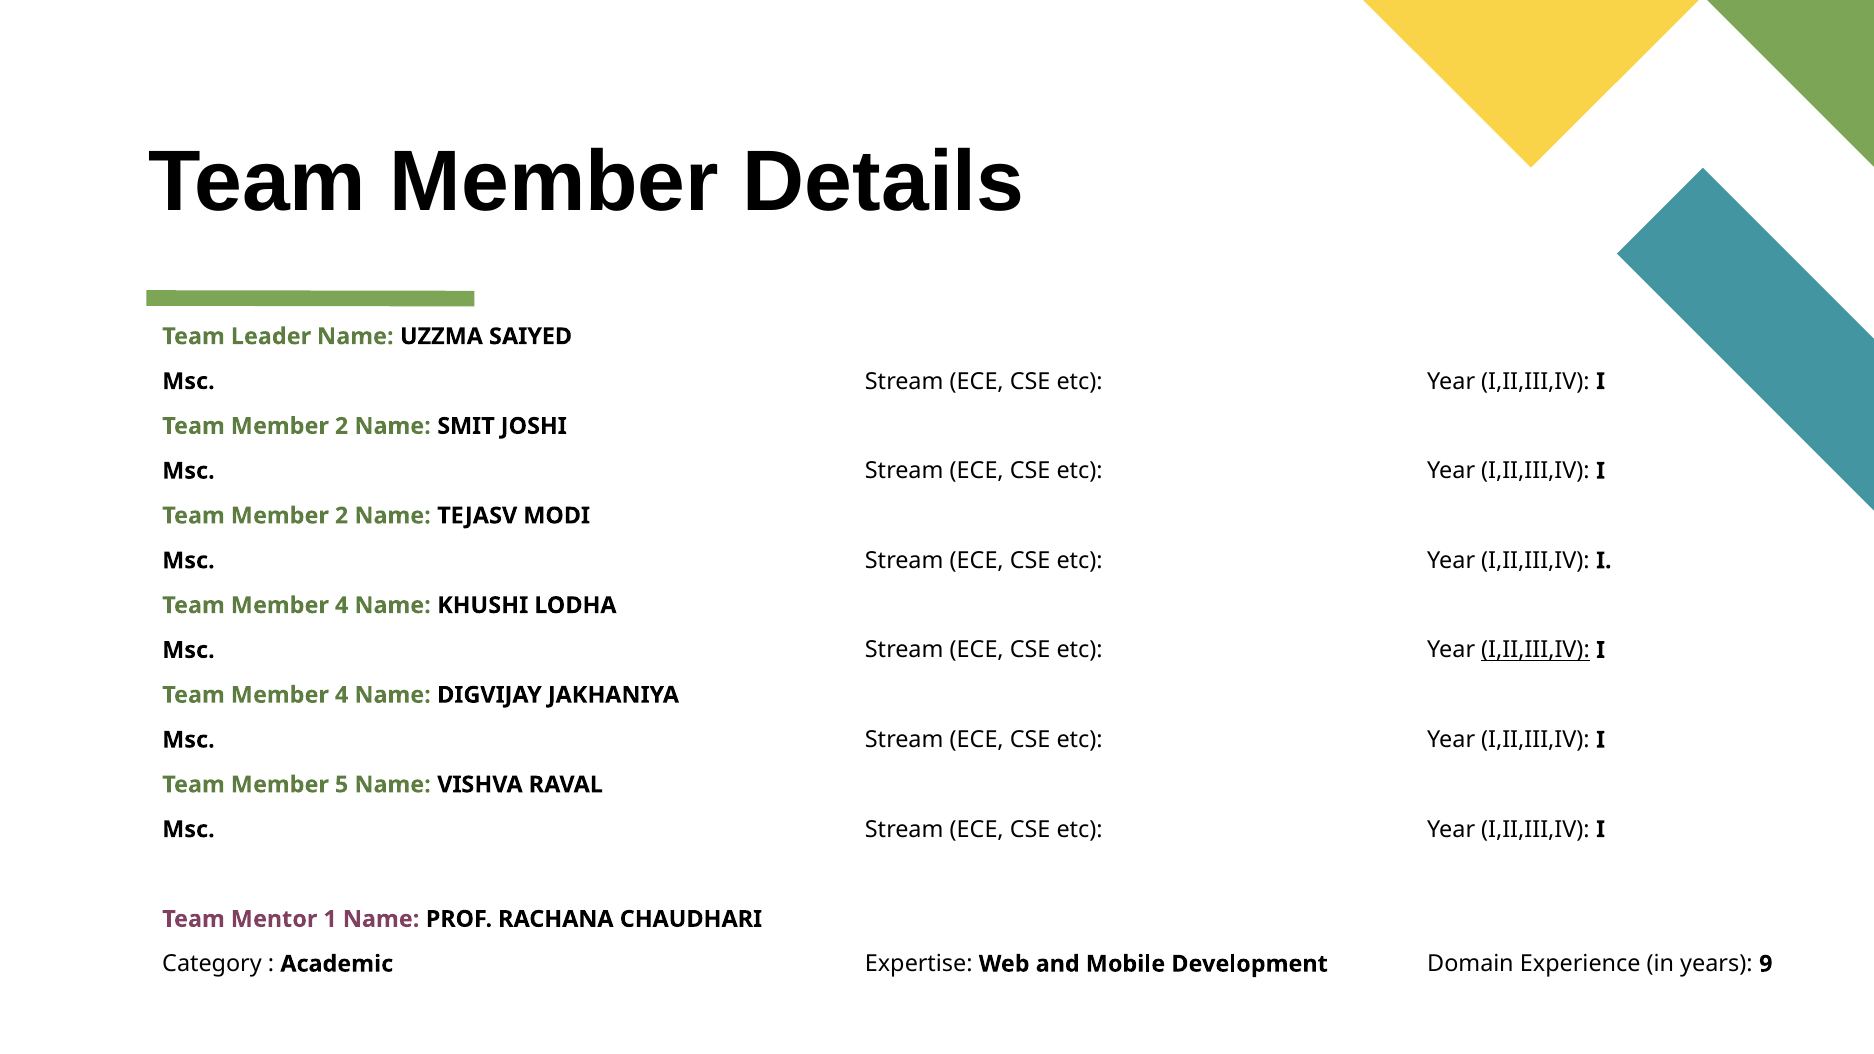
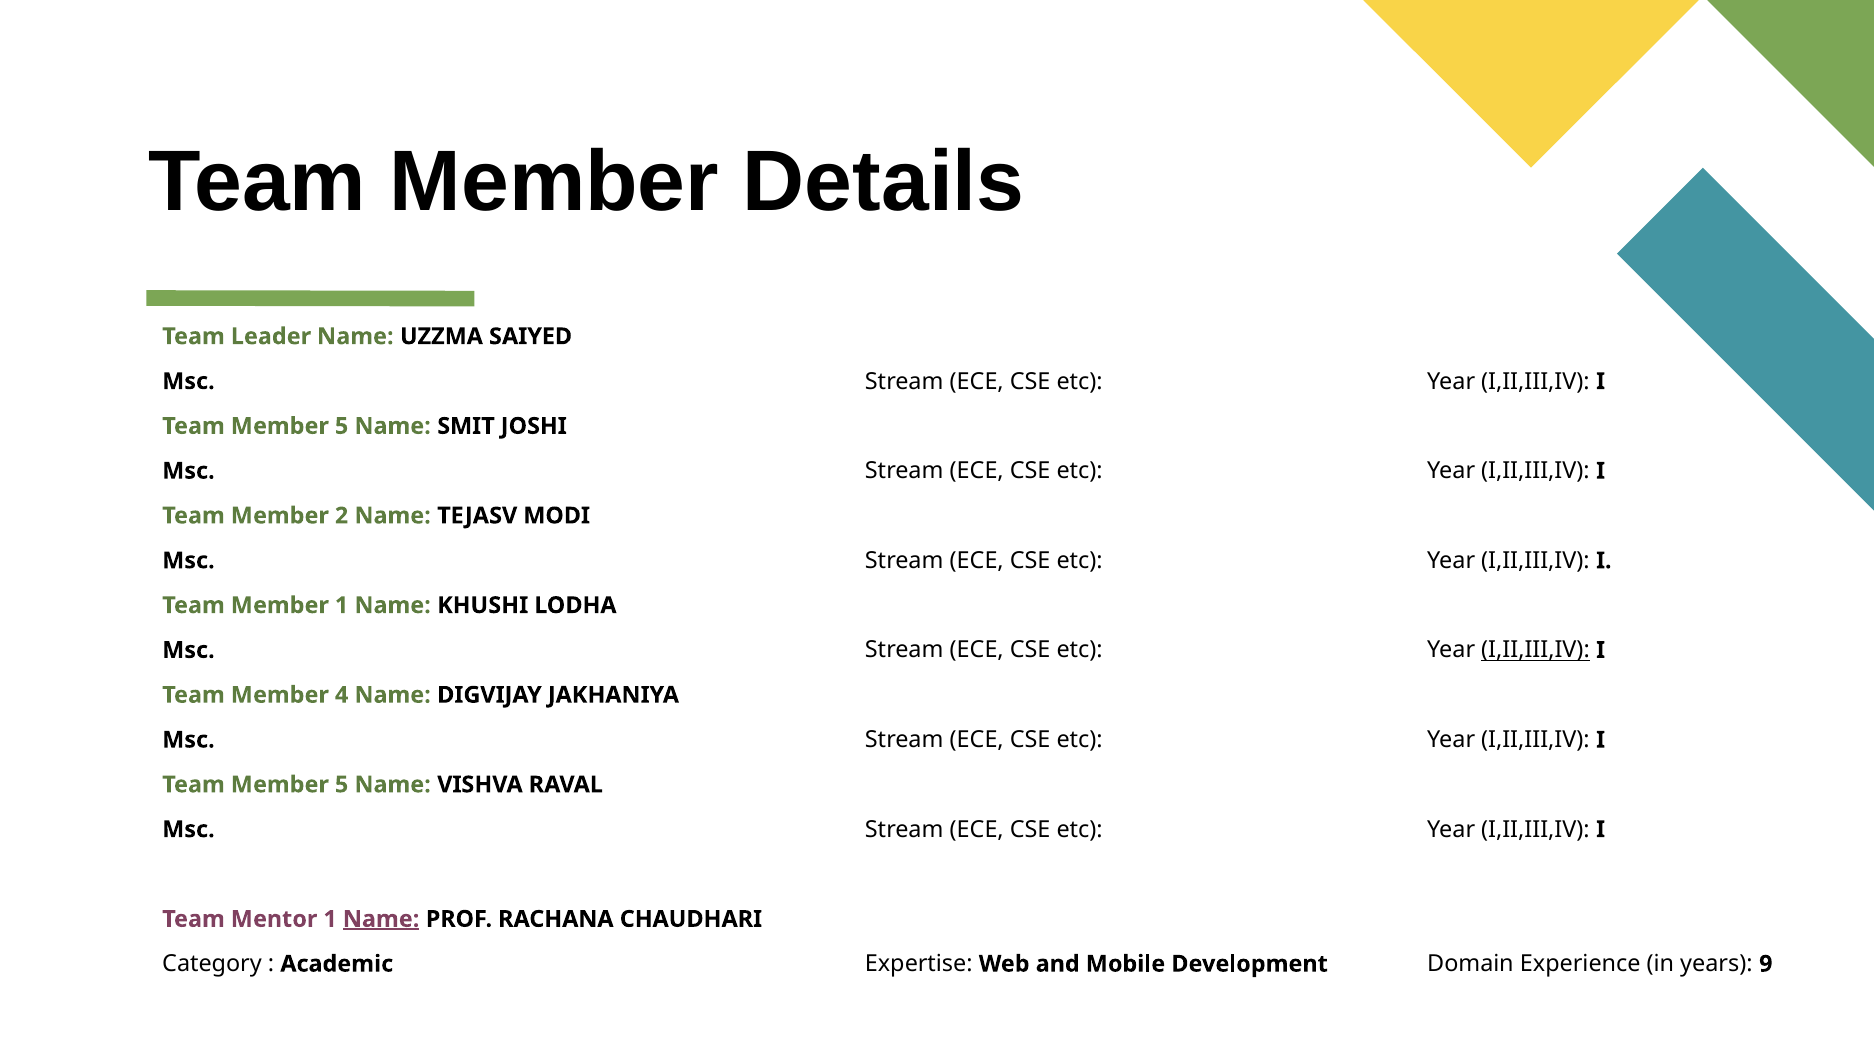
2 at (342, 426): 2 -> 5
4 at (342, 605): 4 -> 1
Name at (381, 919) underline: none -> present
